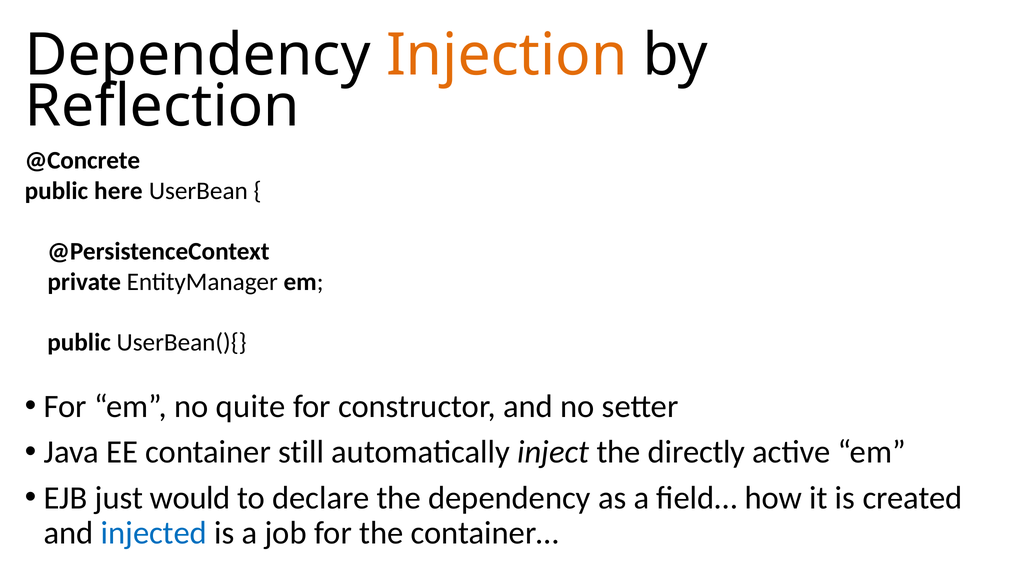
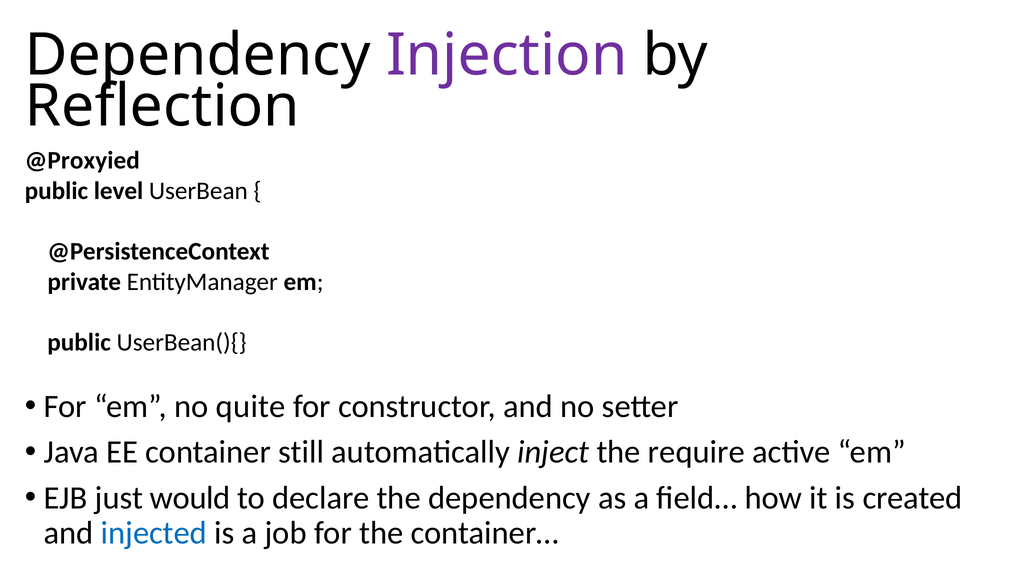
Injection colour: orange -> purple
@Concrete: @Concrete -> @Proxyied
here: here -> level
directly: directly -> require
